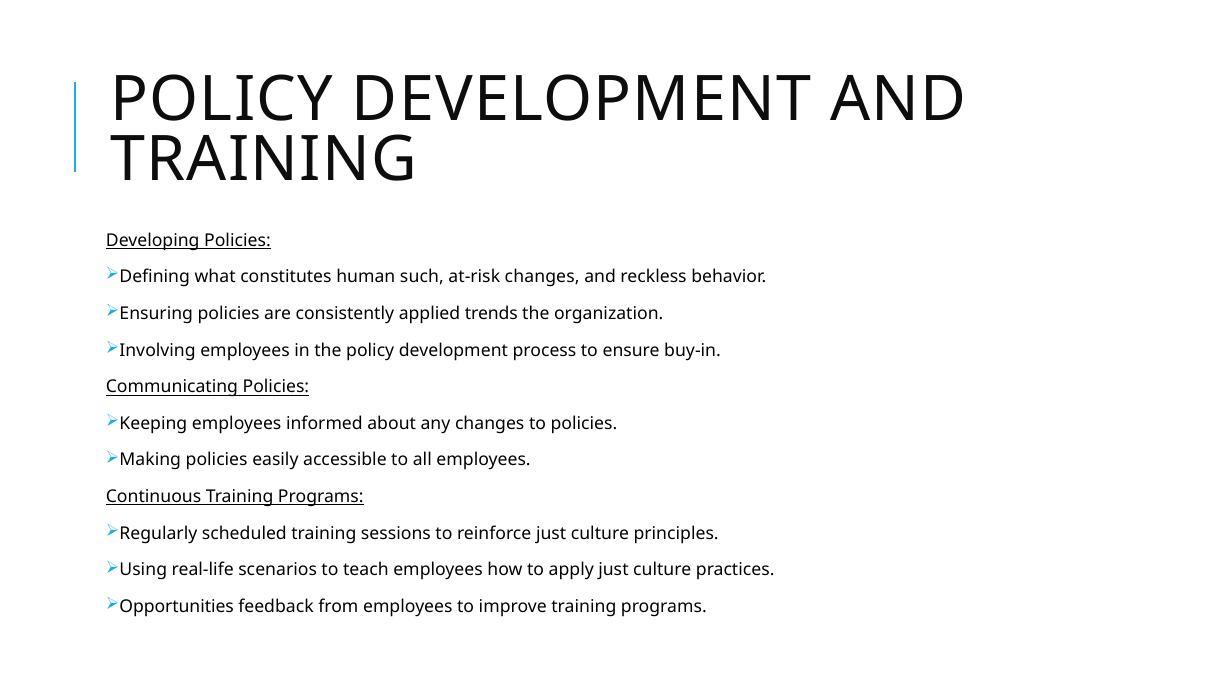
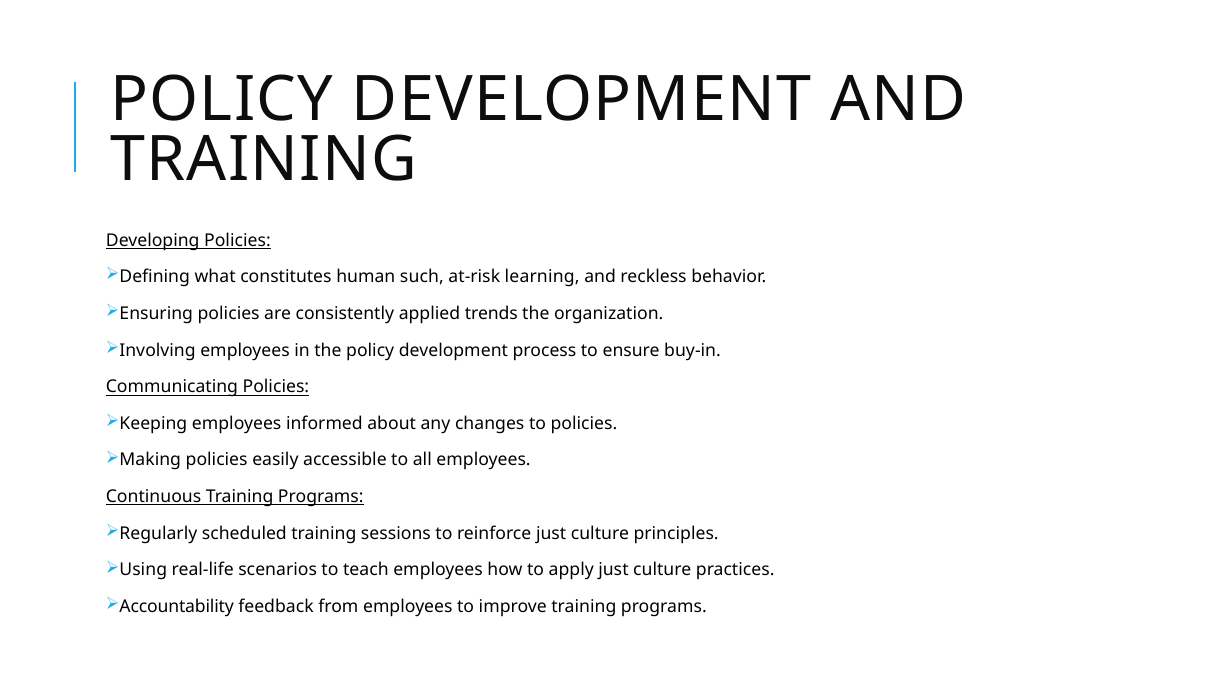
at-risk changes: changes -> learning
Opportunities: Opportunities -> Accountability
